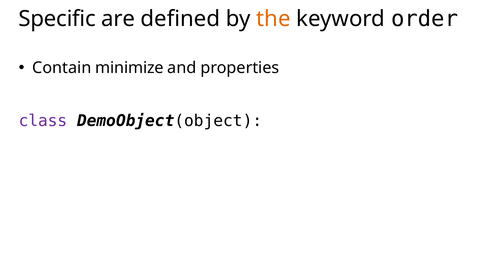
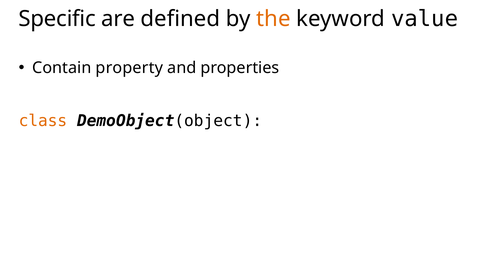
order: order -> value
minimize: minimize -> property
class colour: purple -> orange
